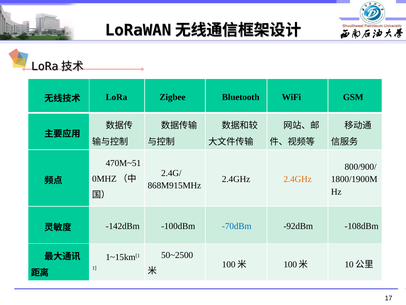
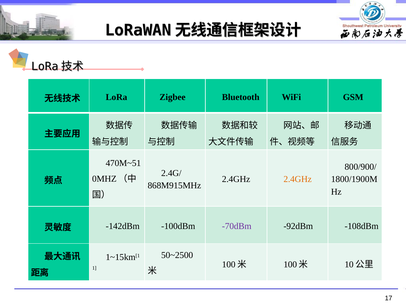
-70dBm colour: blue -> purple
